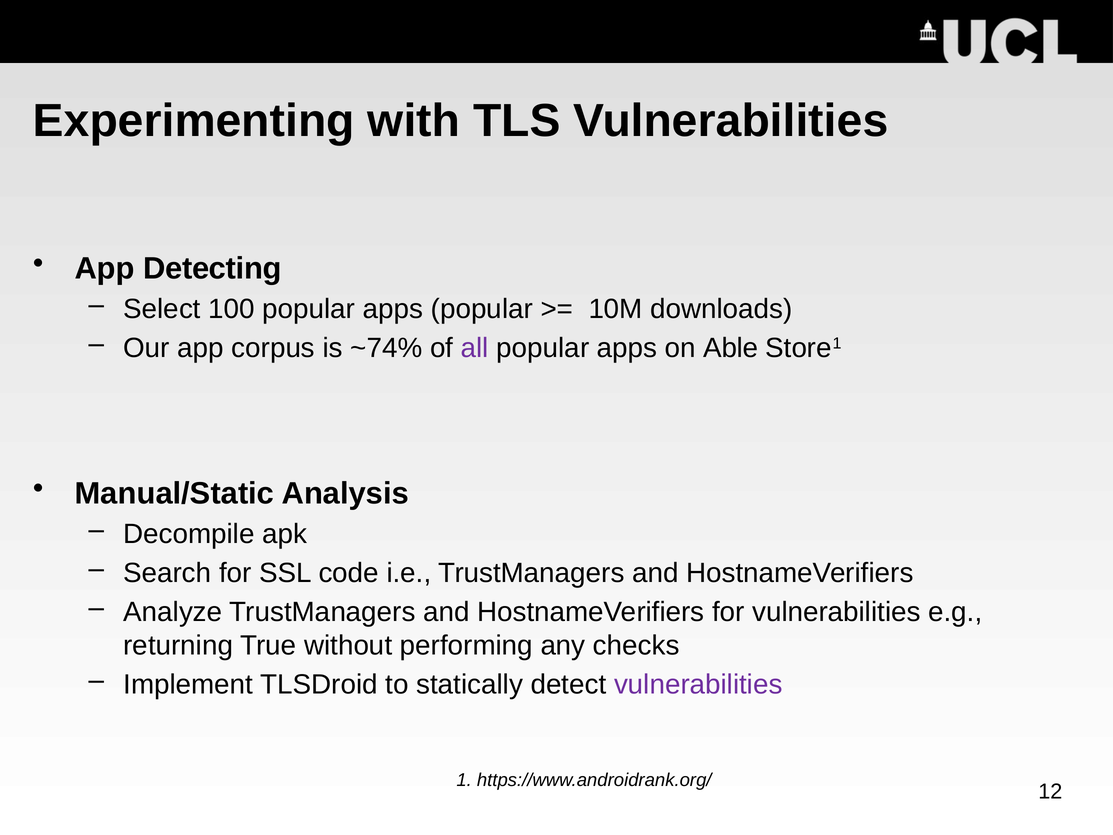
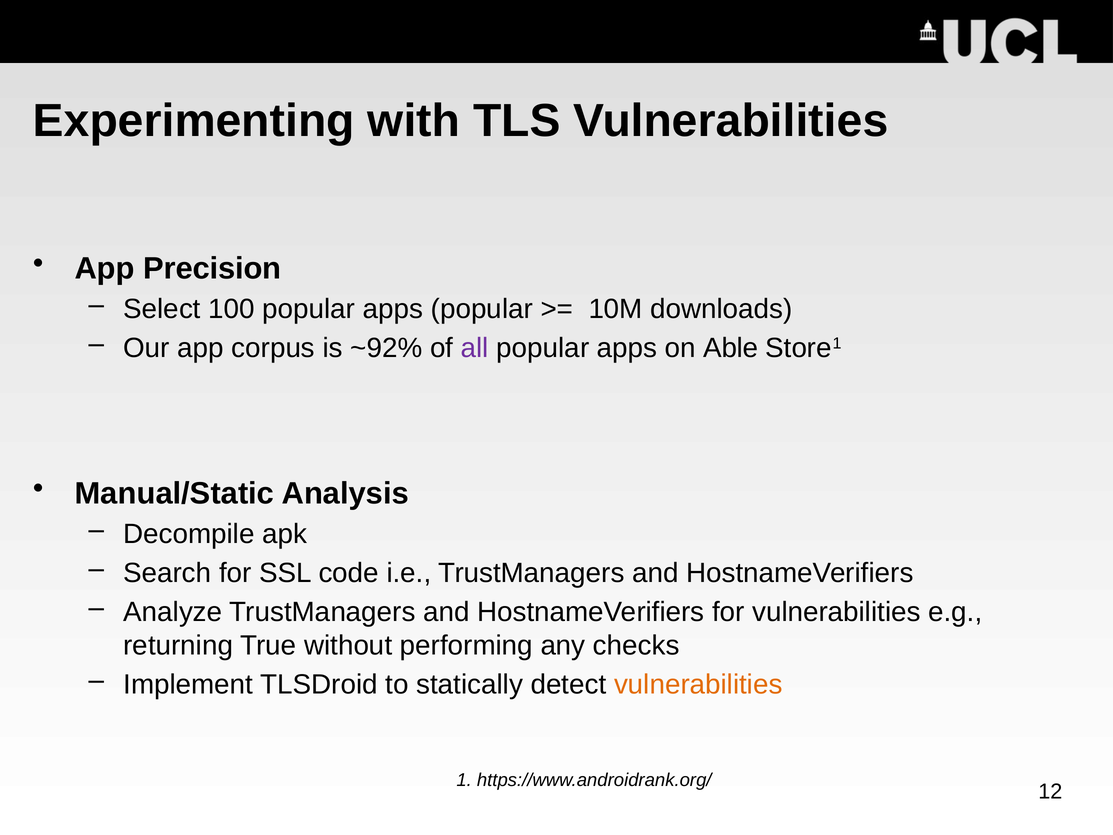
Detecting: Detecting -> Precision
~74%: ~74% -> ~92%
vulnerabilities at (698, 684) colour: purple -> orange
